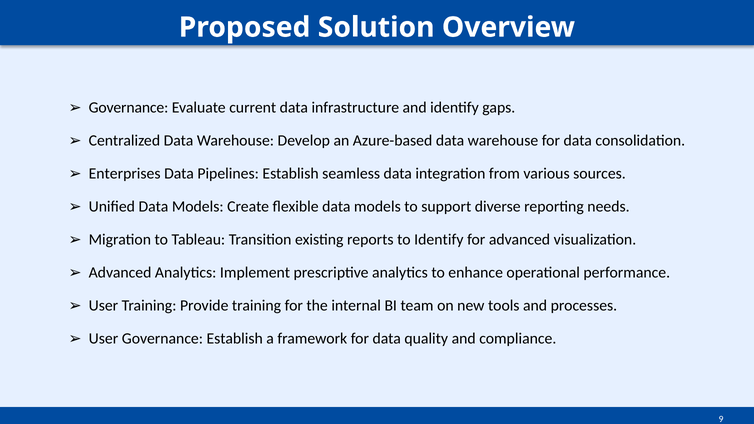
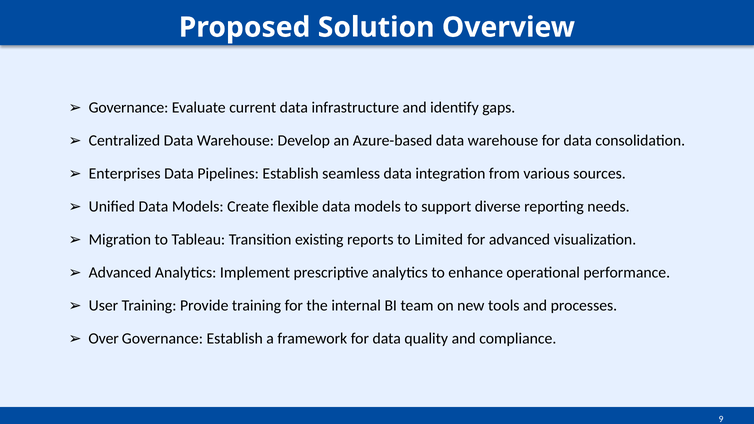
to Identify: Identify -> Limited
User at (104, 339): User -> Over
